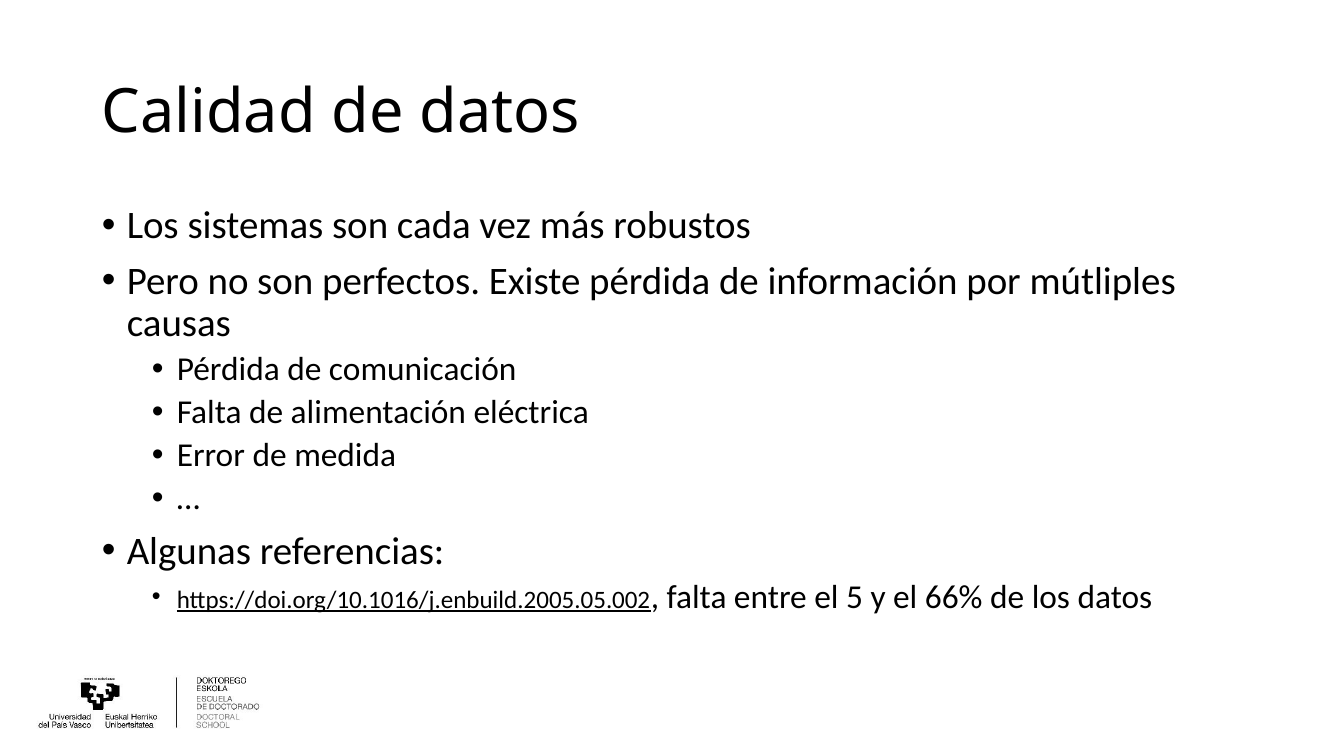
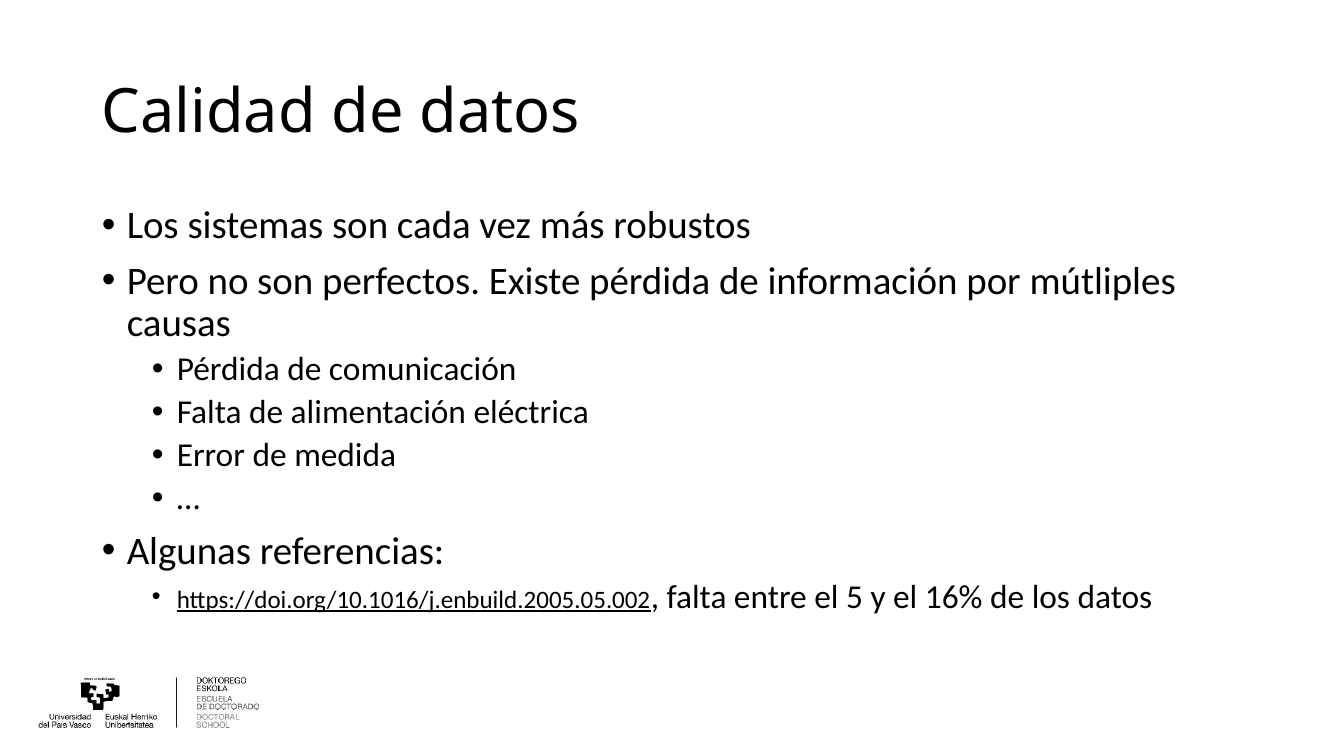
66%: 66% -> 16%
